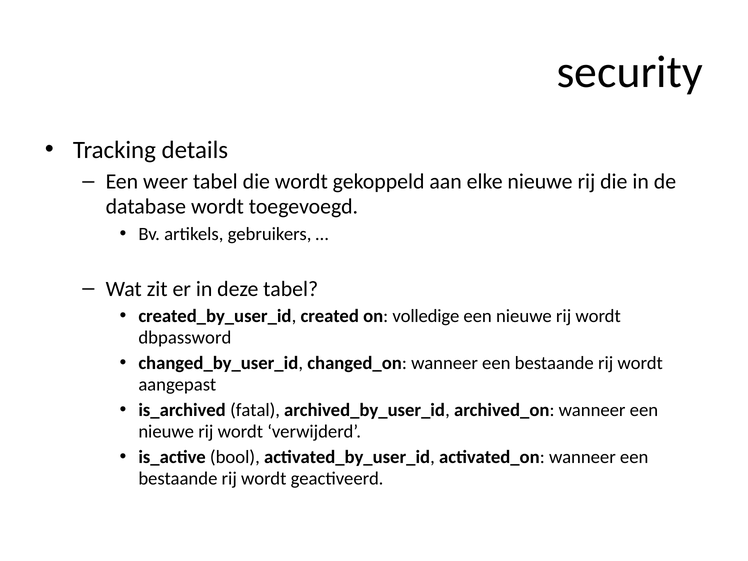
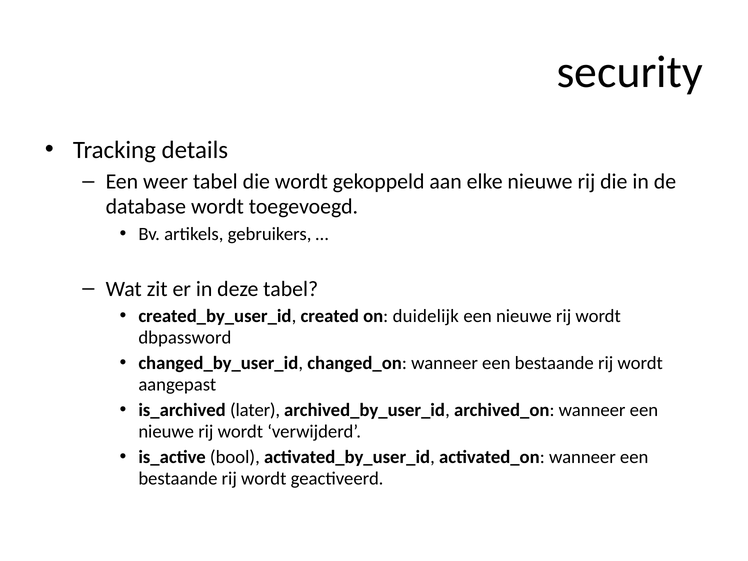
volledige: volledige -> duidelijk
fatal: fatal -> later
